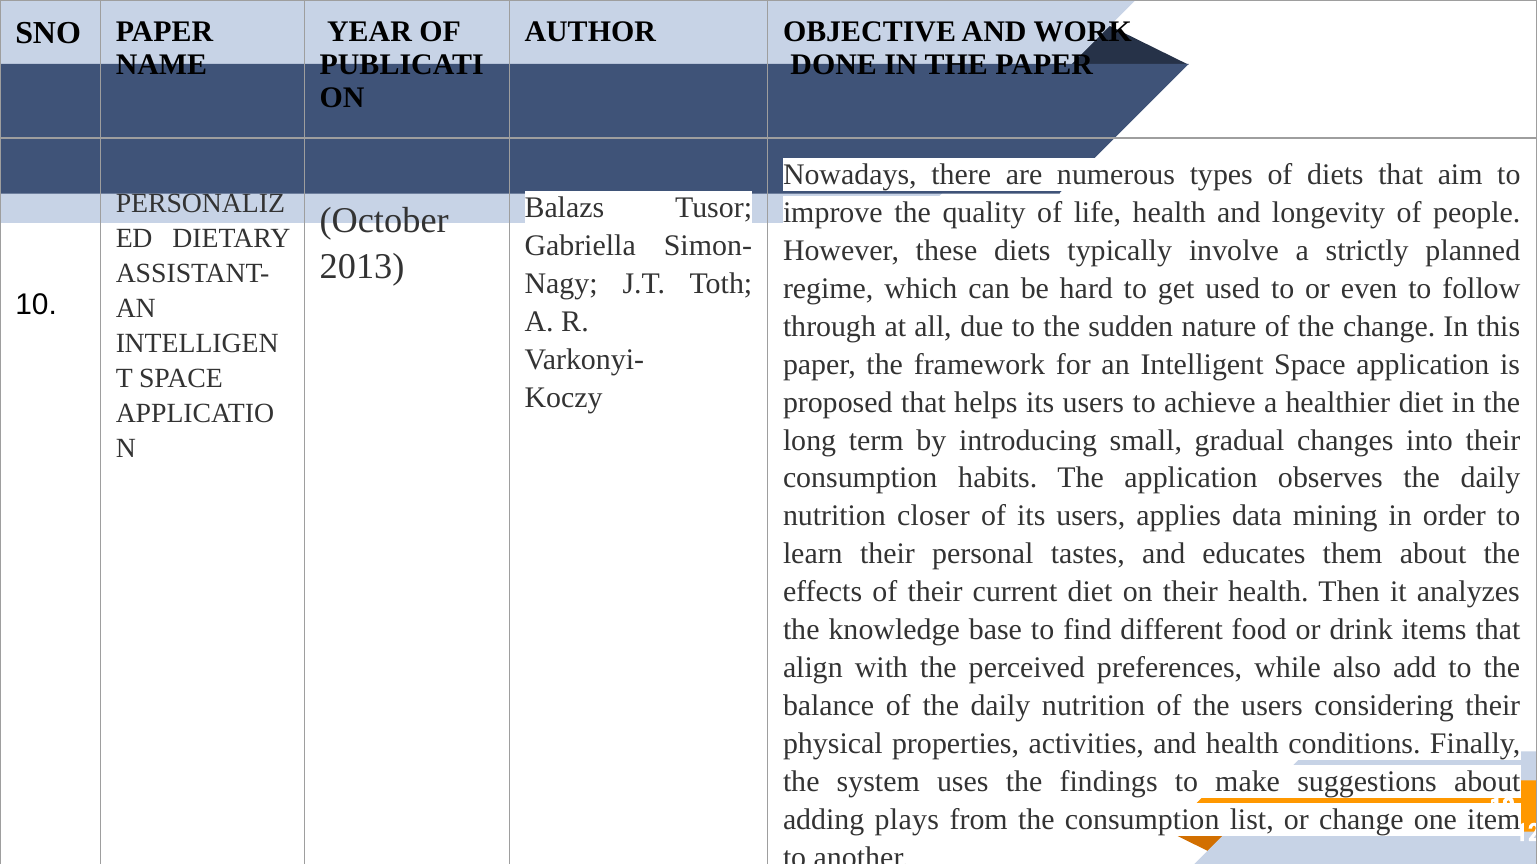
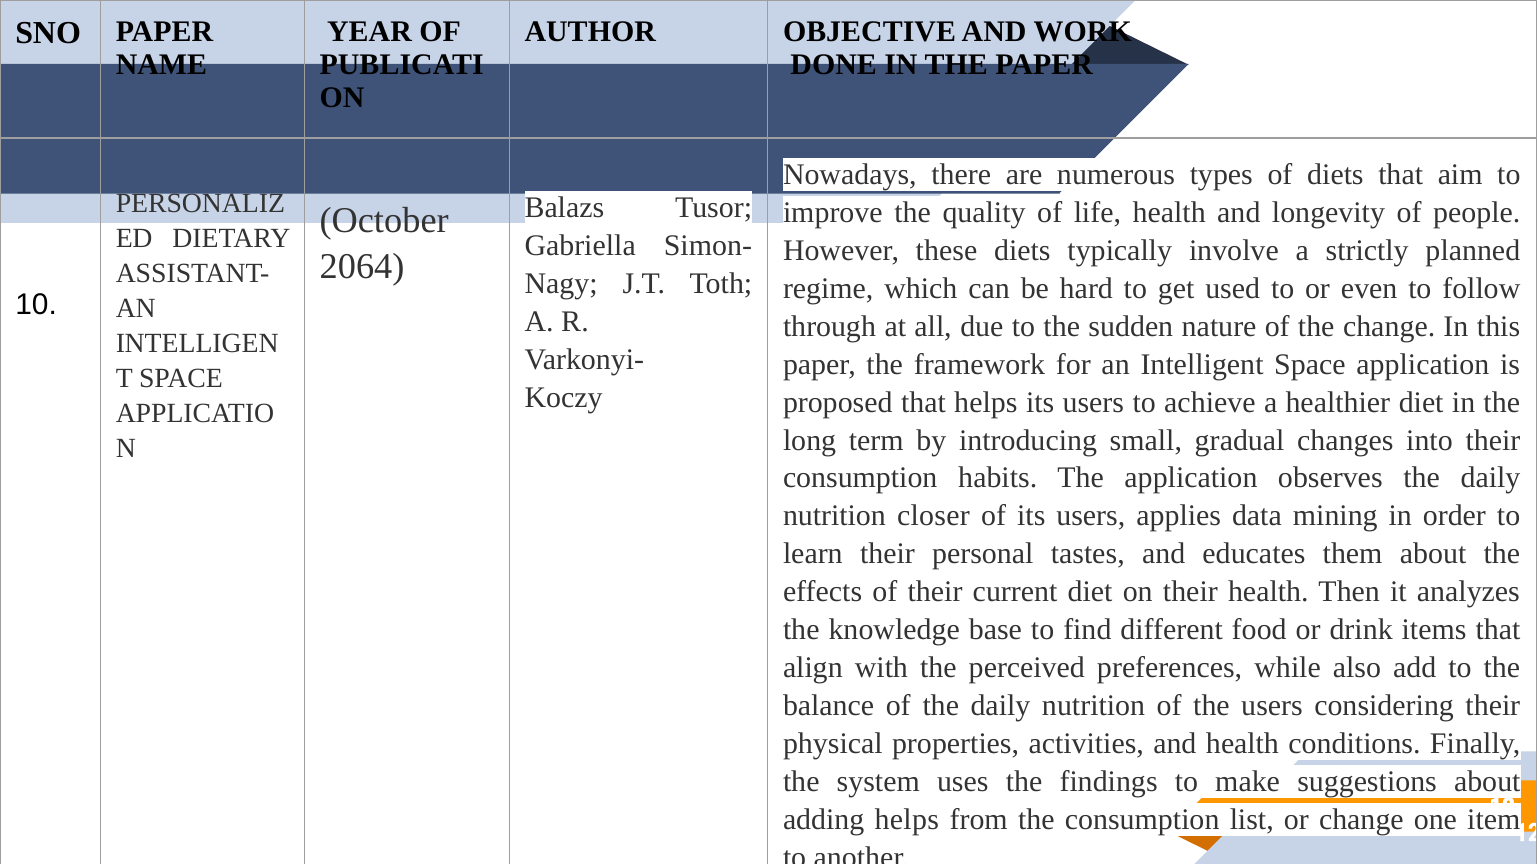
2013: 2013 -> 2064
adding plays: plays -> helps
